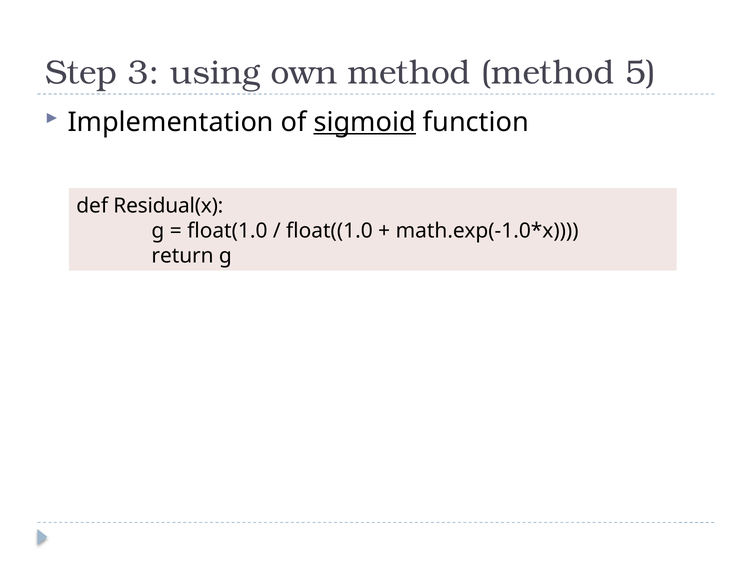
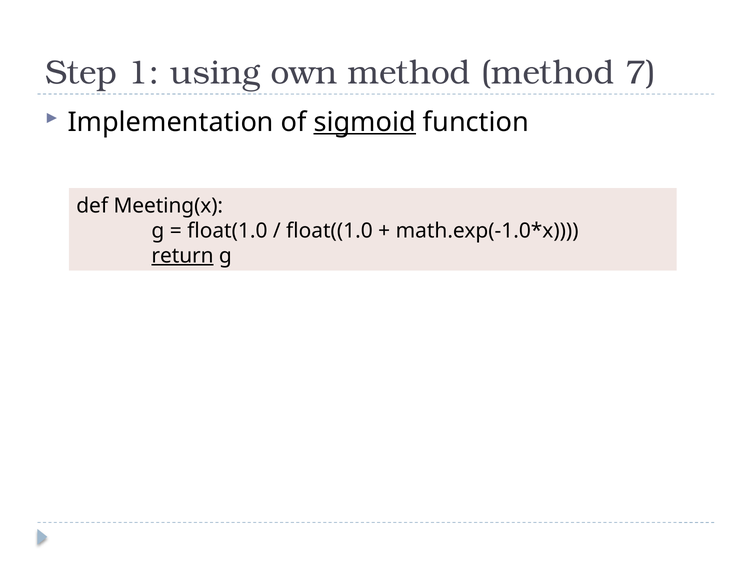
3: 3 -> 1
5: 5 -> 7
Residual(x: Residual(x -> Meeting(x
return underline: none -> present
